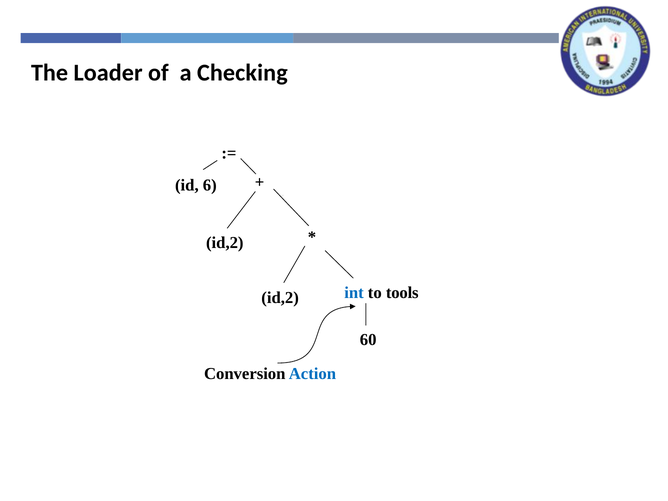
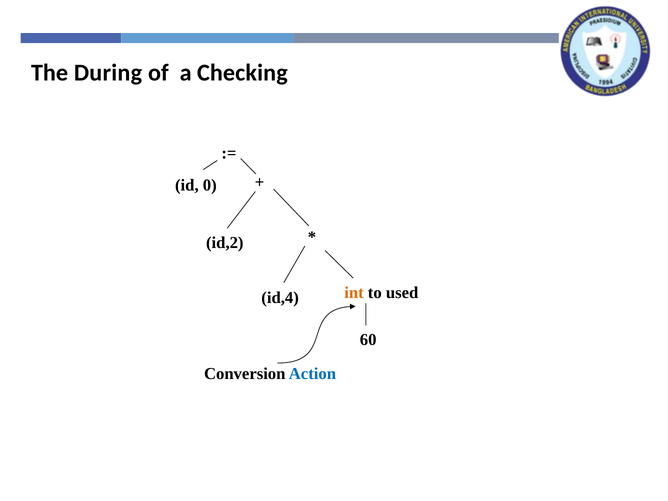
Loader: Loader -> During
6: 6 -> 0
int colour: blue -> orange
tools: tools -> used
id,2 at (280, 298): id,2 -> id,4
